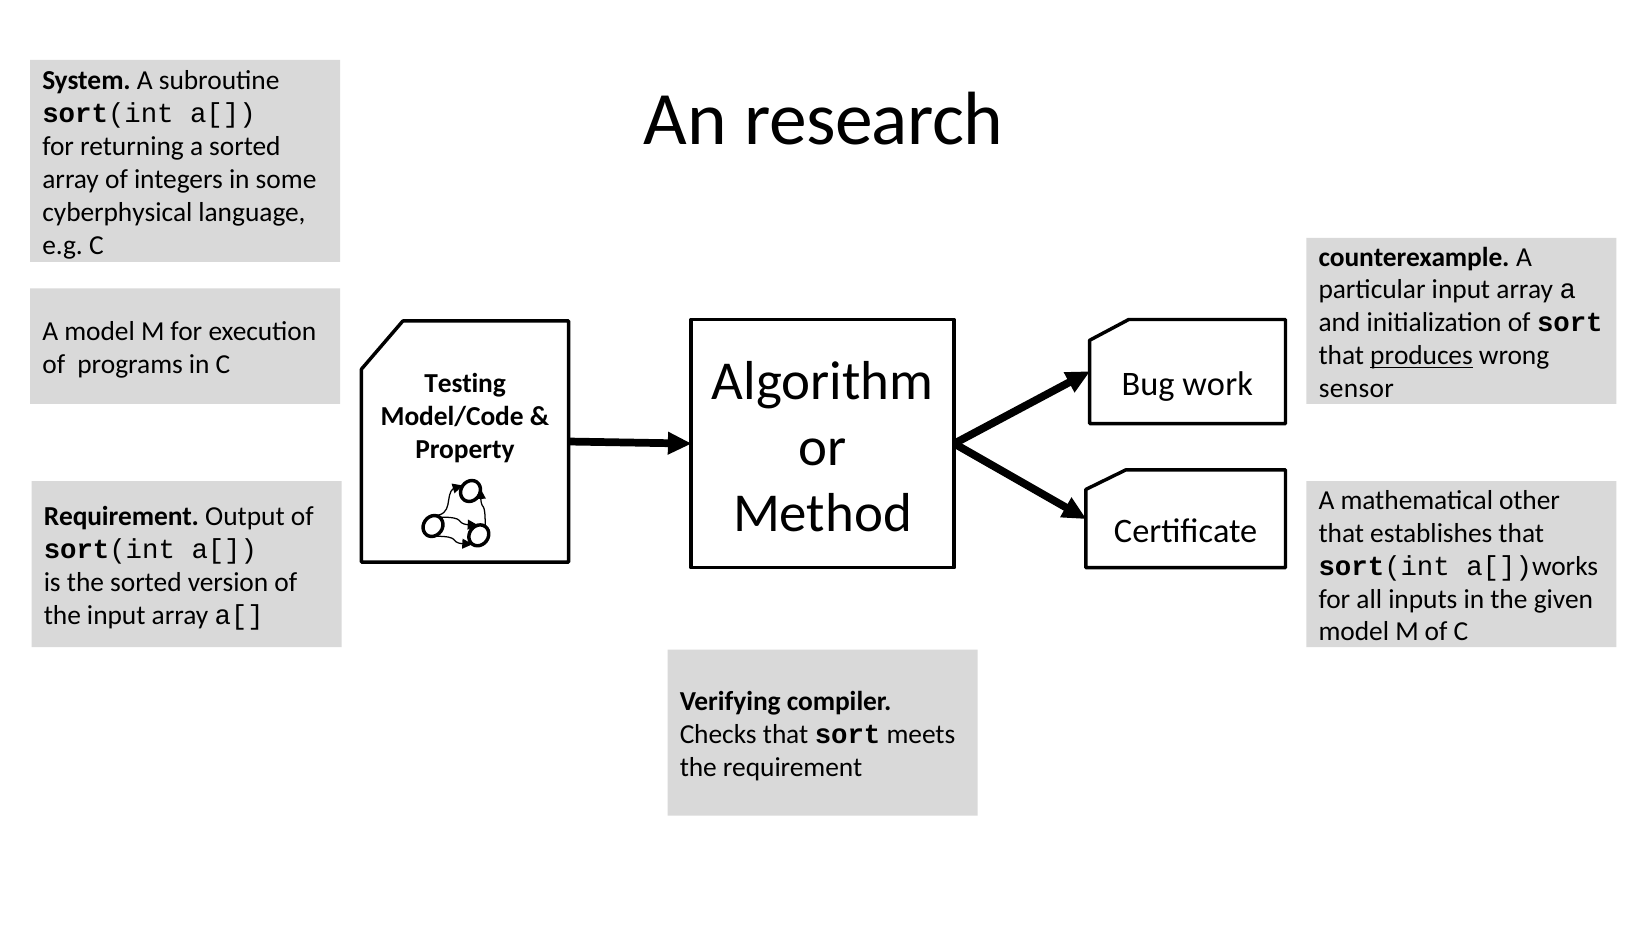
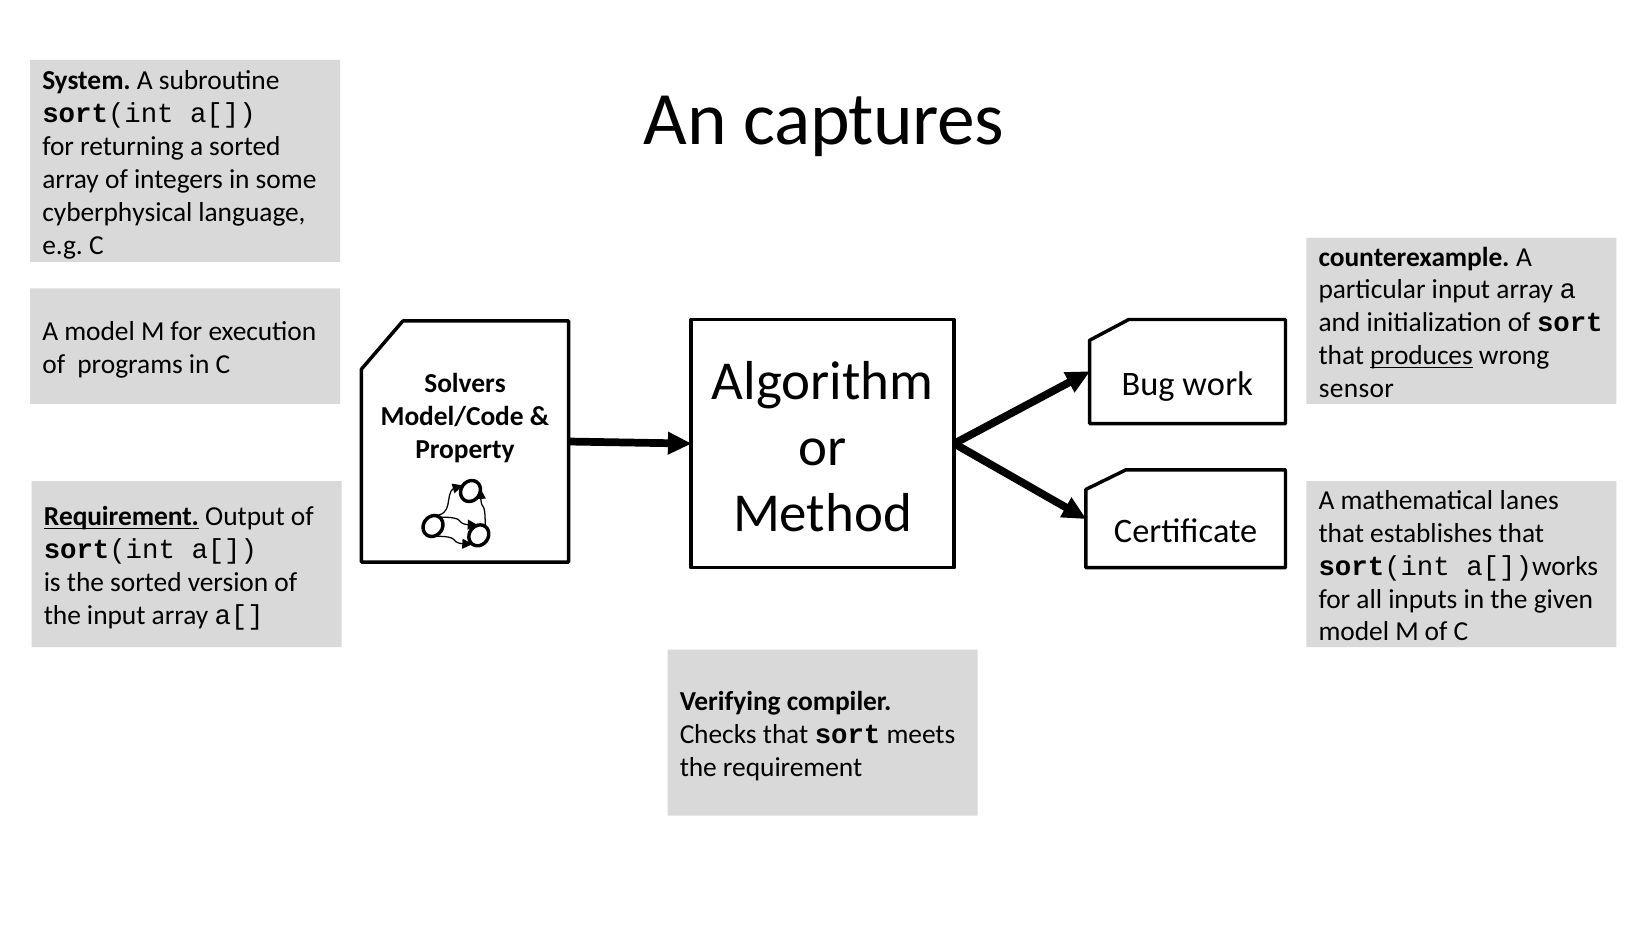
research: research -> captures
Testing: Testing -> Solvers
other: other -> lanes
Requirement at (121, 517) underline: none -> present
